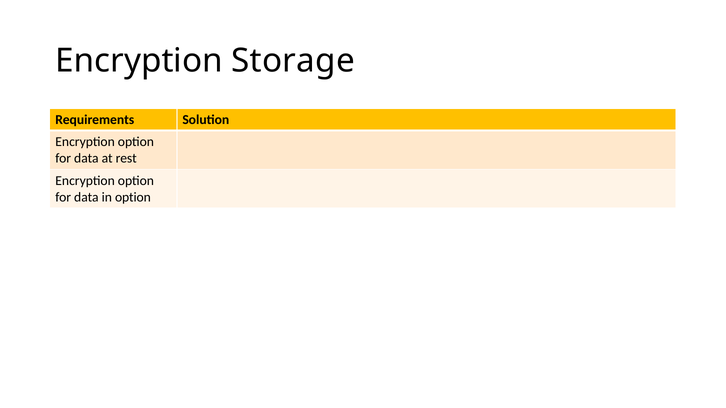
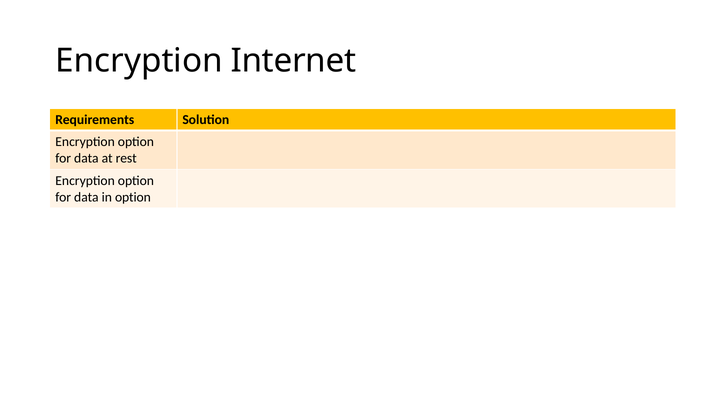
Storage: Storage -> Internet
